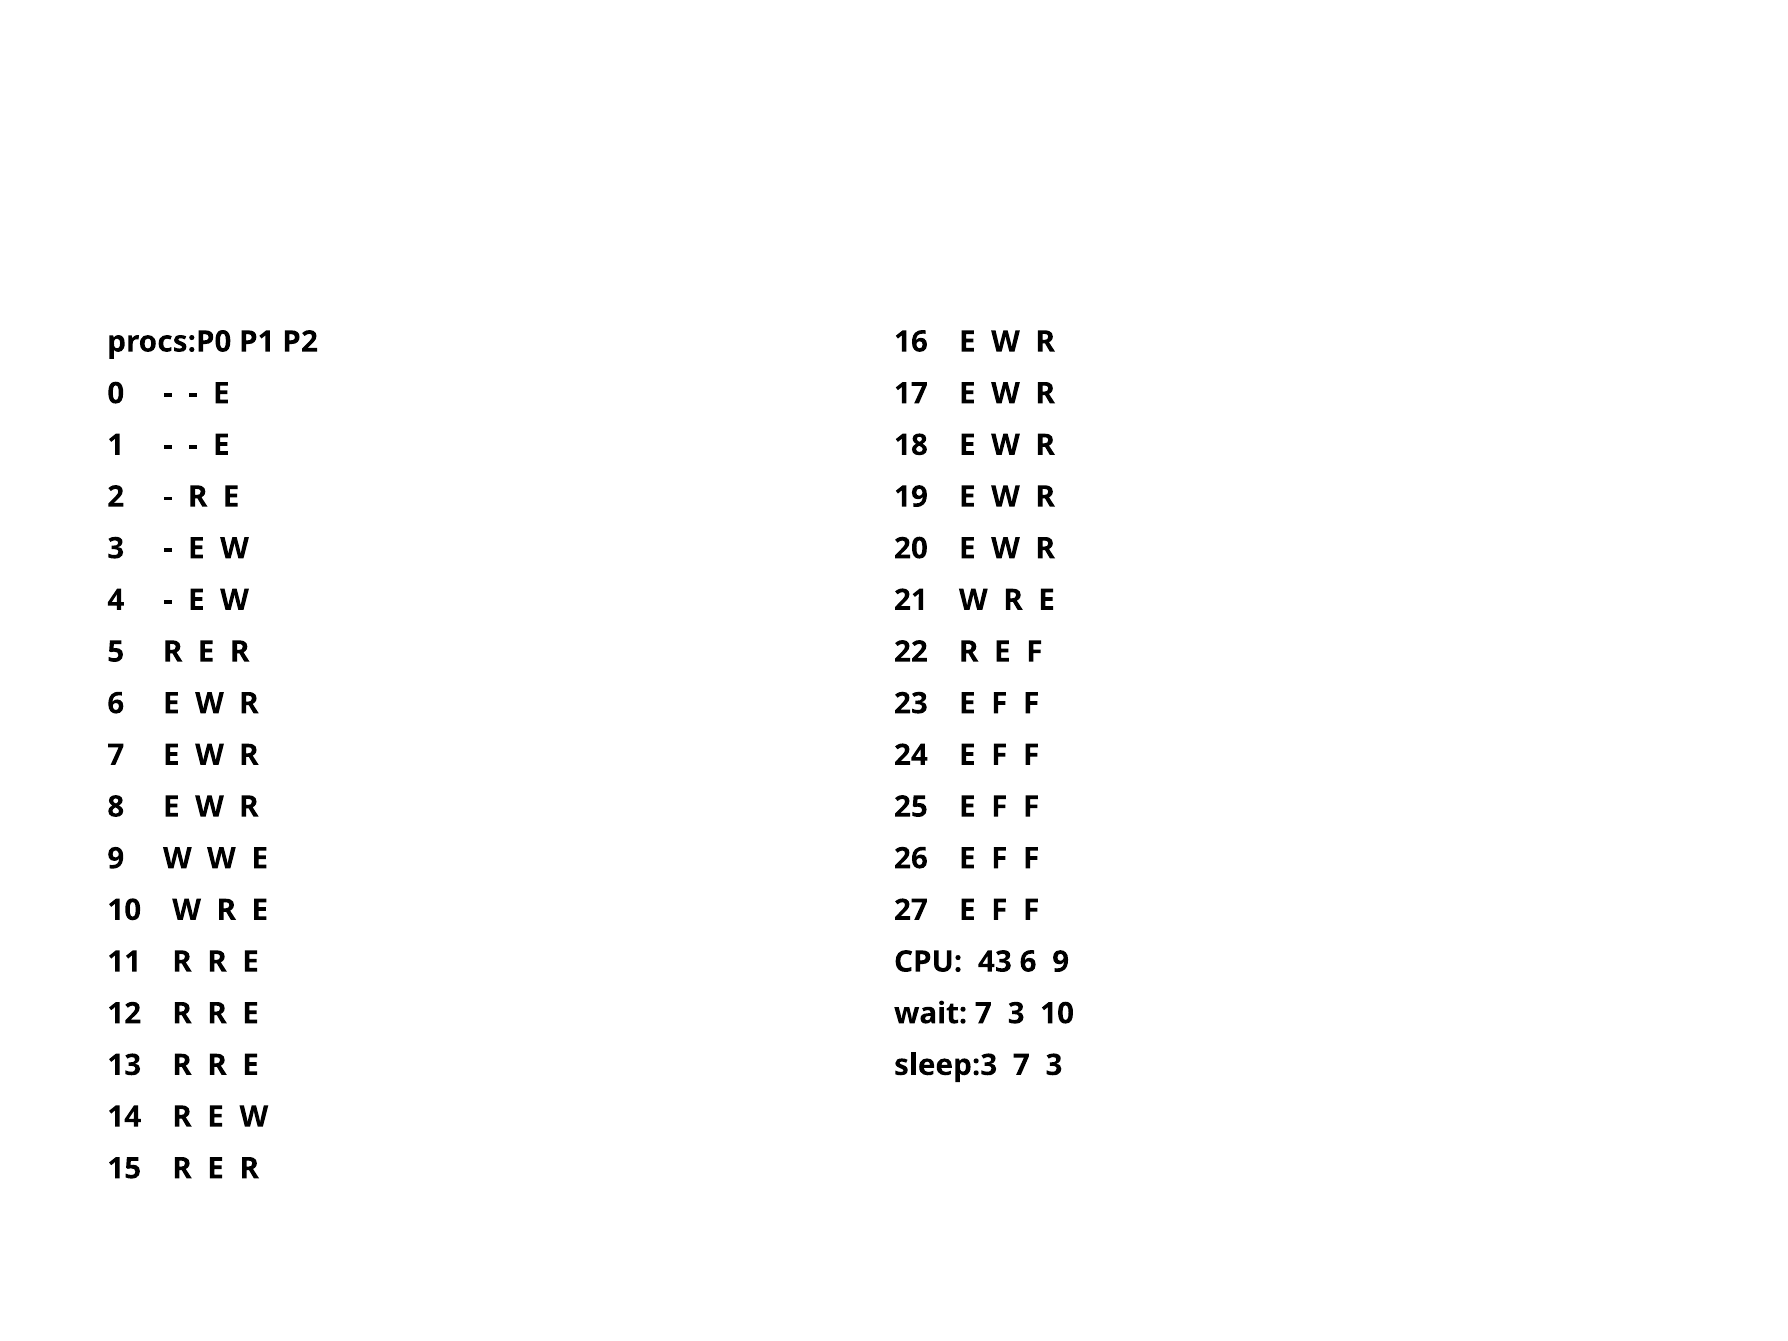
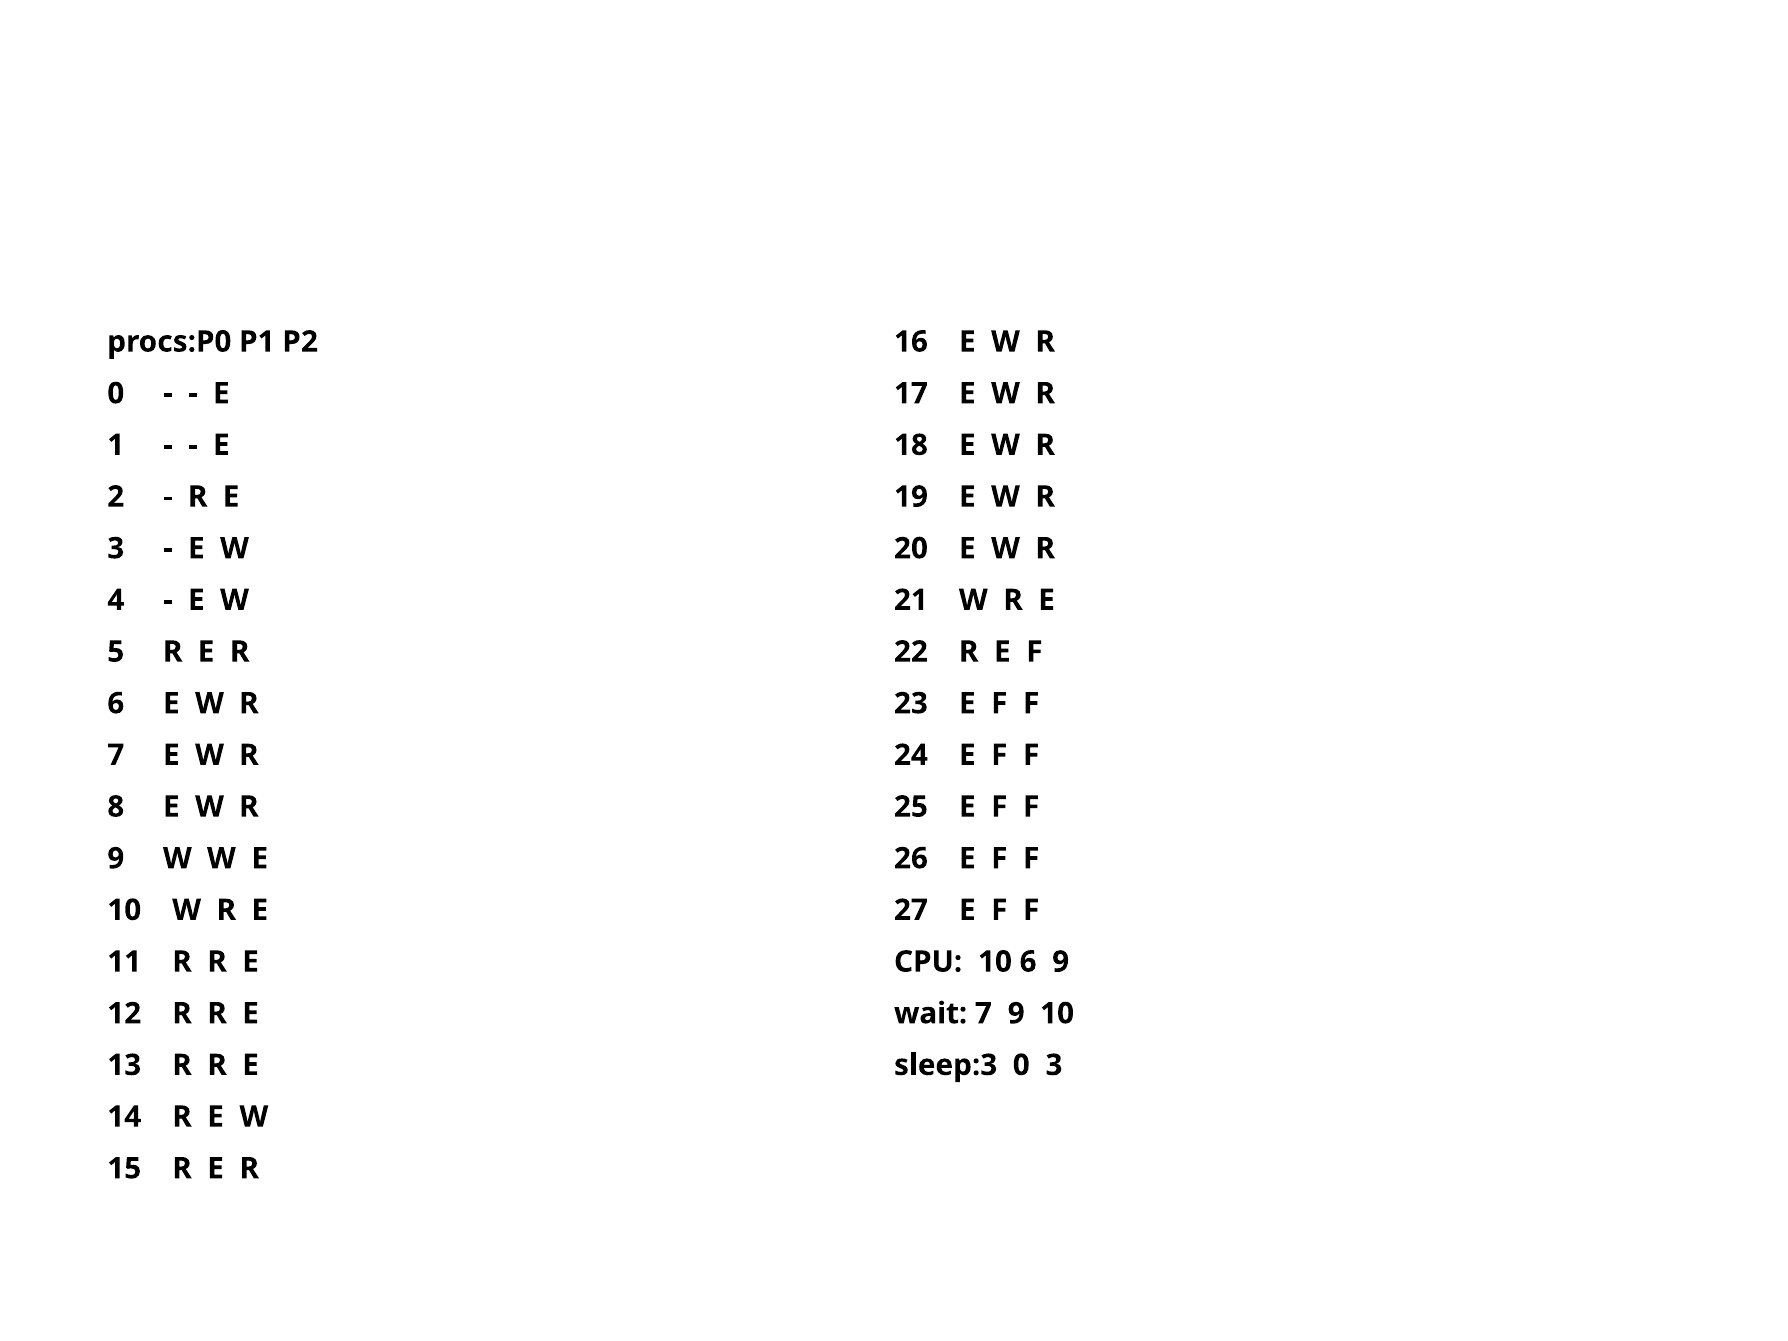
CPU 43: 43 -> 10
wait 7 3: 3 -> 9
sleep:3 7: 7 -> 0
